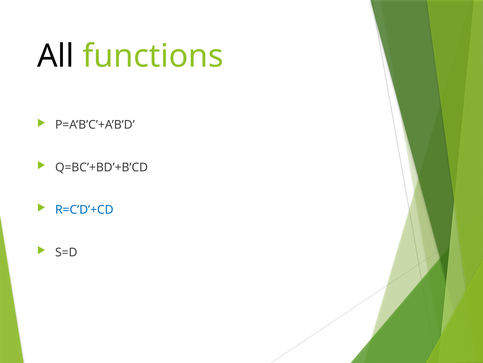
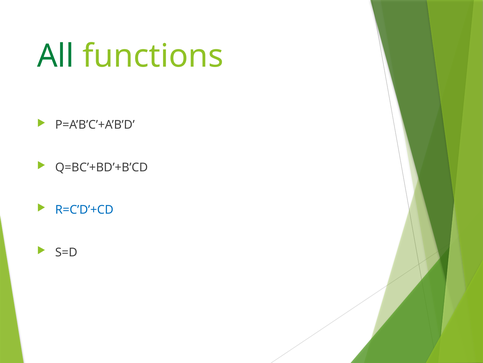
All colour: black -> green
